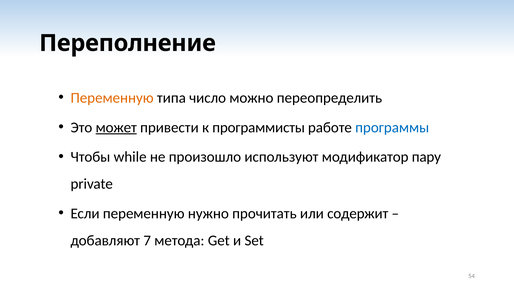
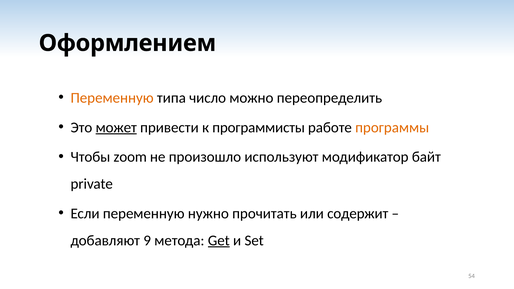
Переполнение: Переполнение -> Оформлением
программы colour: blue -> orange
while: while -> zoom
пару: пару -> байт
7: 7 -> 9
Get underline: none -> present
